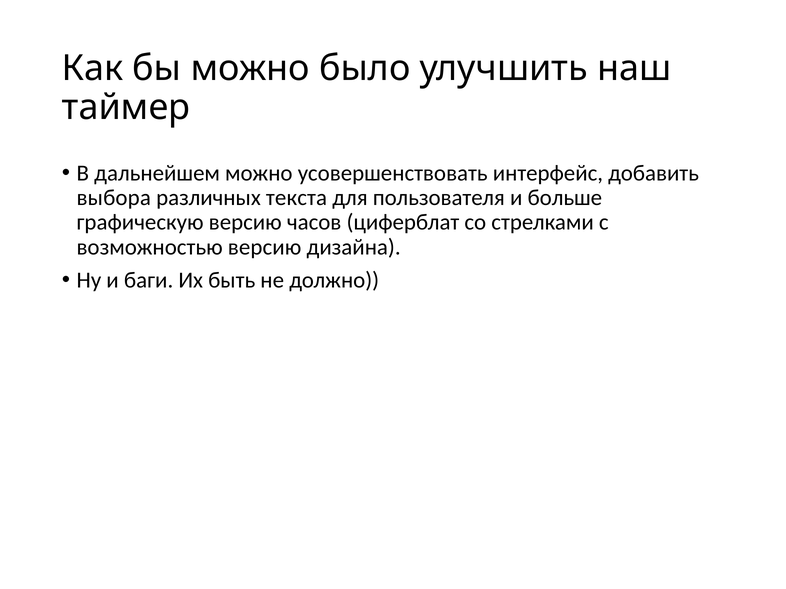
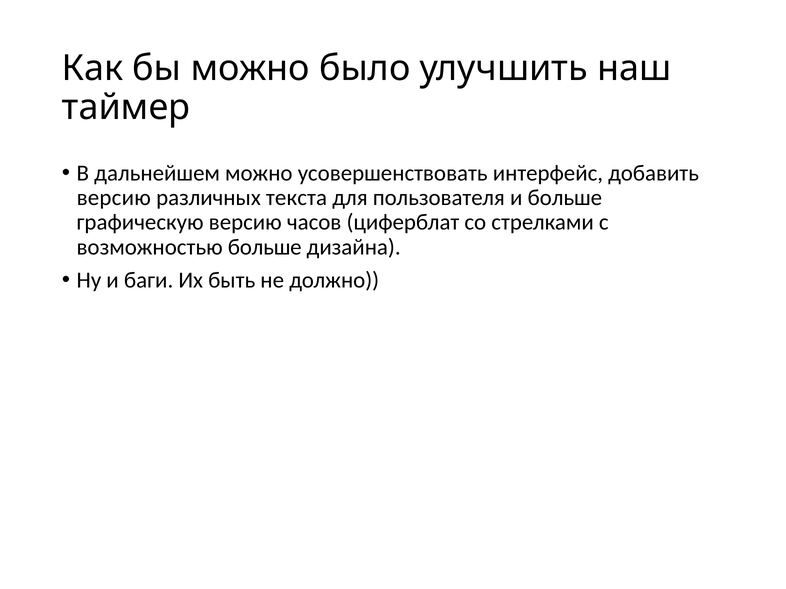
выбора at (114, 198): выбора -> версию
возможностью версию: версию -> больше
